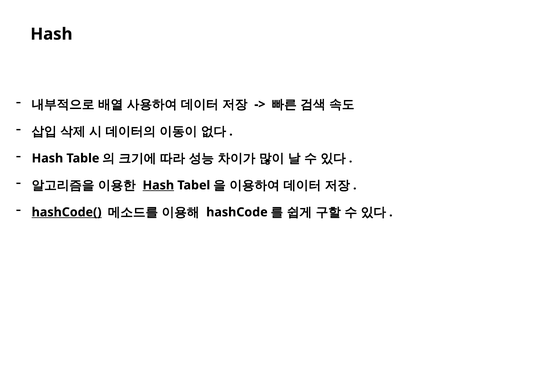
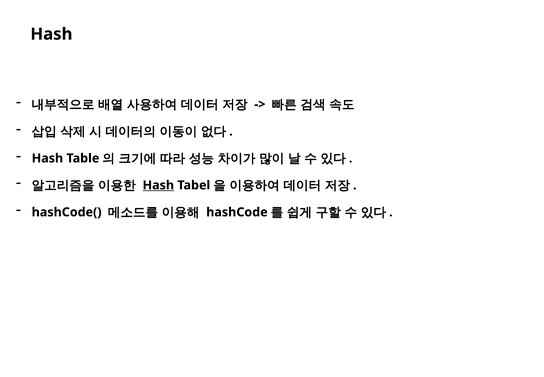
hashCode( underline: present -> none
